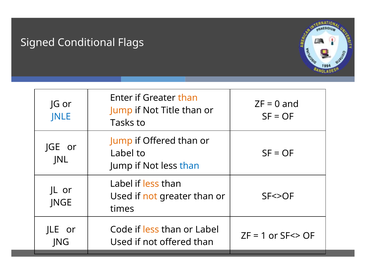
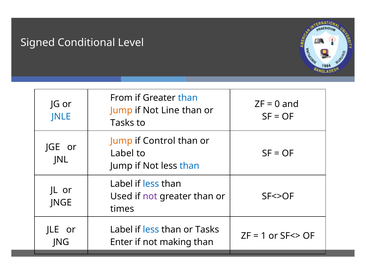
Flags: Flags -> Level
Enter: Enter -> From
than at (188, 98) colour: orange -> blue
Title: Title -> Line
if Offered: Offered -> Control
less at (151, 184) colour: orange -> blue
not at (150, 196) colour: orange -> purple
Code at (121, 229): Code -> Label
less at (151, 229) colour: orange -> blue
Label at (207, 229): Label -> Tasks
Used at (121, 242): Used -> Enter
not offered: offered -> making
